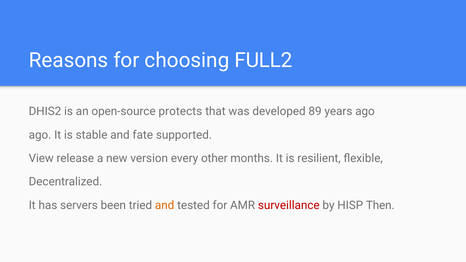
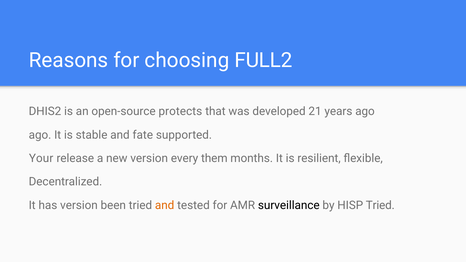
89: 89 -> 21
View: View -> Your
other: other -> them
has servers: servers -> version
surveillance colour: red -> black
HISP Then: Then -> Tried
